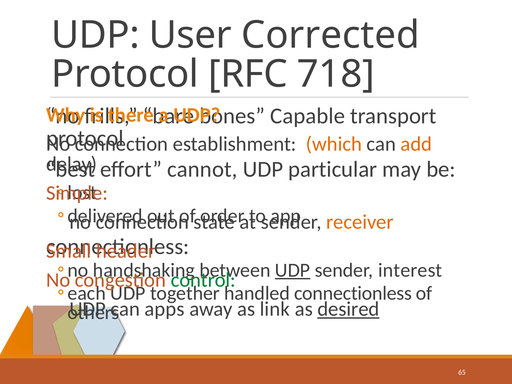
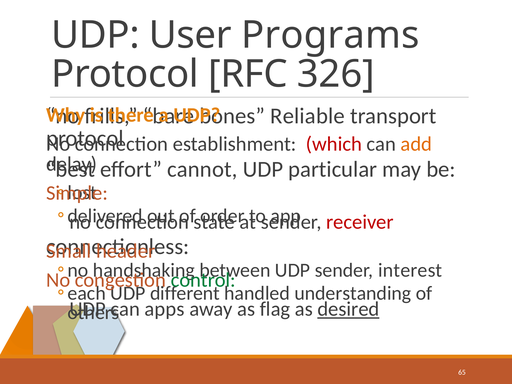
Corrected: Corrected -> Programs
718: 718 -> 326
Capable: Capable -> Reliable
which colour: orange -> red
receiver colour: orange -> red
UDP at (293, 270) underline: present -> none
together: together -> different
handled connectionless: connectionless -> understanding
link: link -> flag
